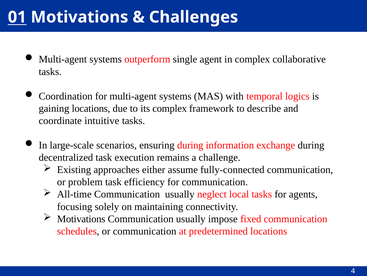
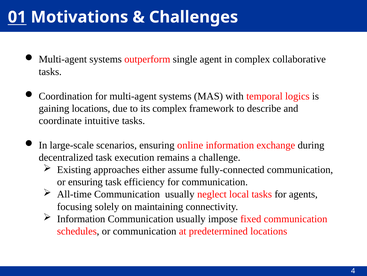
ensuring during: during -> online
or problem: problem -> ensuring
Motivations at (81, 218): Motivations -> Information
